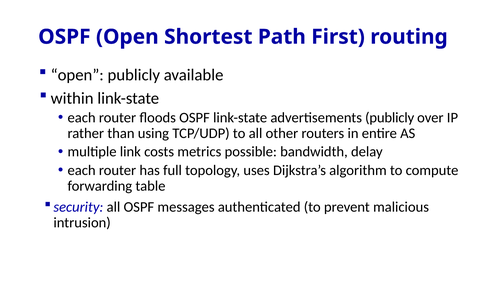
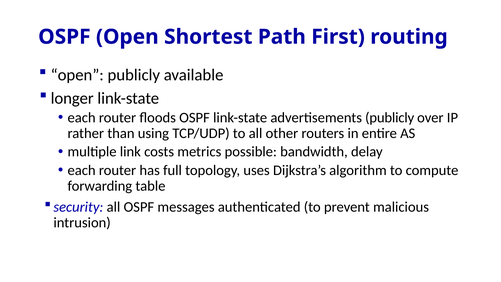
within: within -> longer
